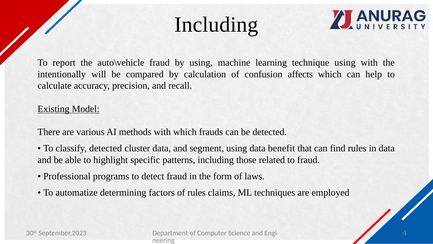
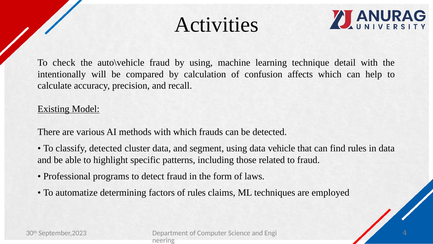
Including at (216, 25): Including -> Activities
report: report -> check
technique using: using -> detail
benefit: benefit -> vehicle
